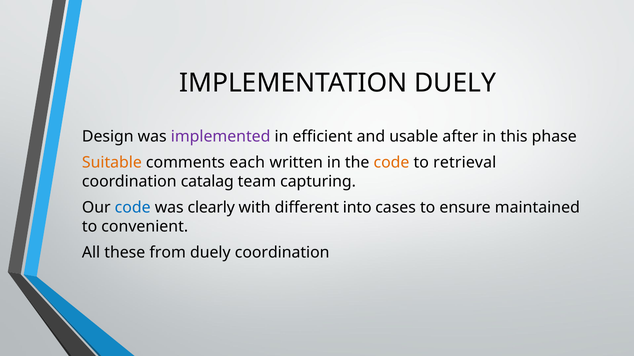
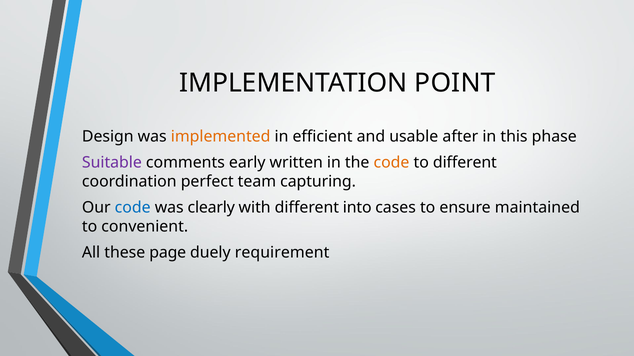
IMPLEMENTATION DUELY: DUELY -> POINT
implemented colour: purple -> orange
Suitable colour: orange -> purple
each: each -> early
to retrieval: retrieval -> different
catalag: catalag -> perfect
from: from -> page
duely coordination: coordination -> requirement
